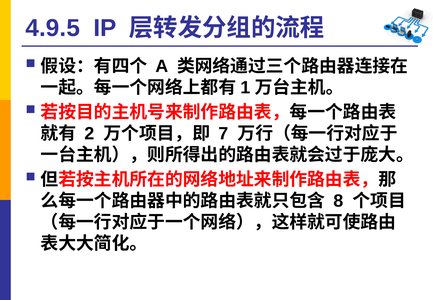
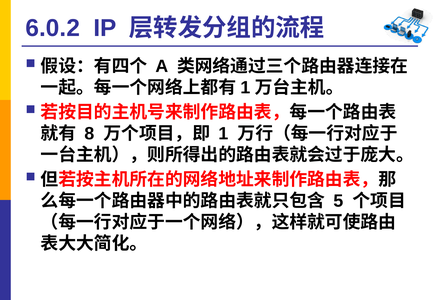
4.9.5: 4.9.5 -> 6.0.2
2: 2 -> 8
7 at (223, 134): 7 -> 1
8: 8 -> 5
